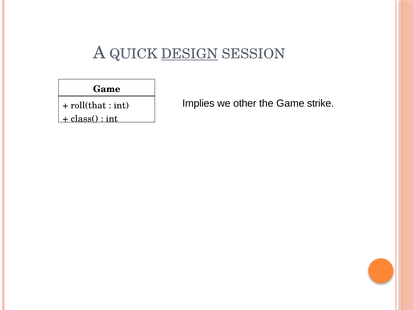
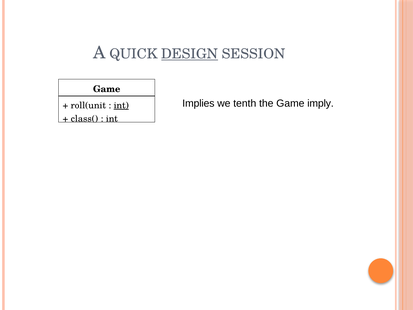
other: other -> tenth
strike: strike -> imply
roll(that: roll(that -> roll(unit
int at (121, 105) underline: none -> present
